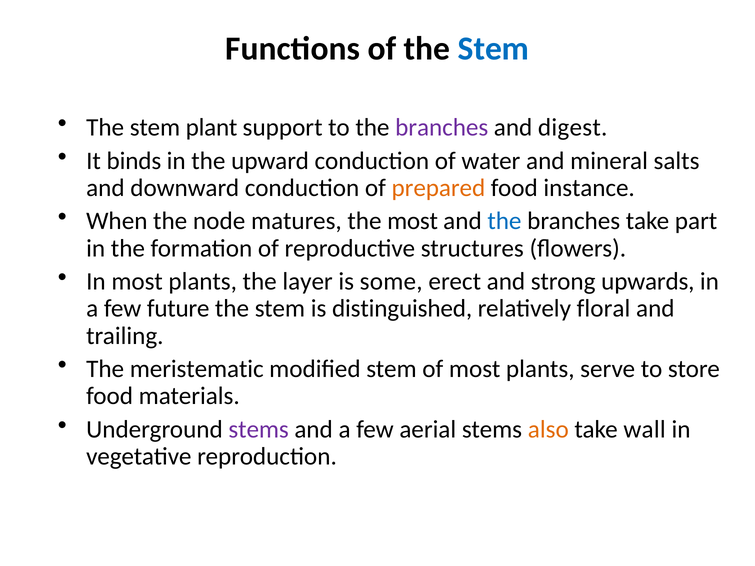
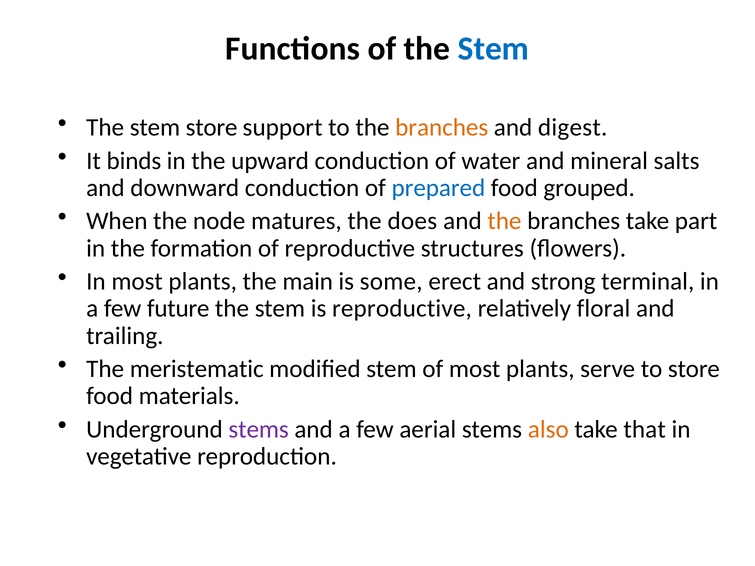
stem plant: plant -> store
branches at (442, 128) colour: purple -> orange
prepared colour: orange -> blue
instance: instance -> grouped
the most: most -> does
the at (504, 221) colour: blue -> orange
layer: layer -> main
upwards: upwards -> terminal
is distinguished: distinguished -> reproductive
wall: wall -> that
